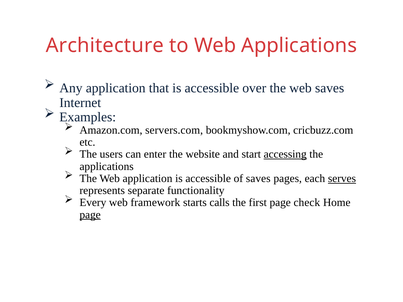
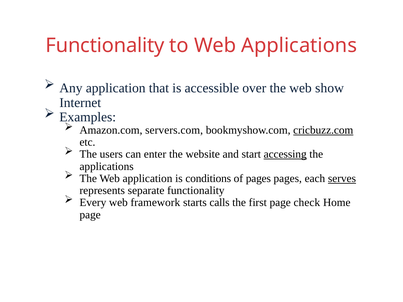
Architecture at (105, 46): Architecture -> Functionality
web saves: saves -> show
cricbuzz.com underline: none -> present
application is accessible: accessible -> conditions
of saves: saves -> pages
page at (90, 215) underline: present -> none
